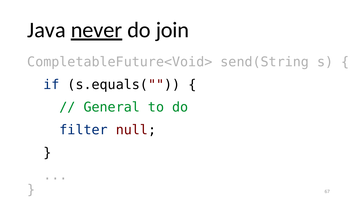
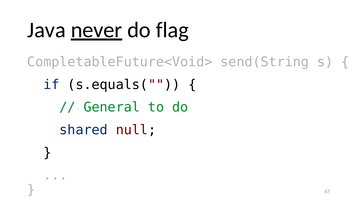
join: join -> flag
filter: filter -> shared
